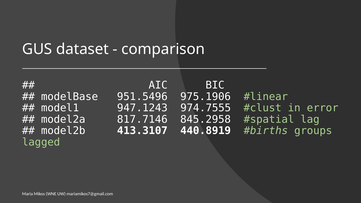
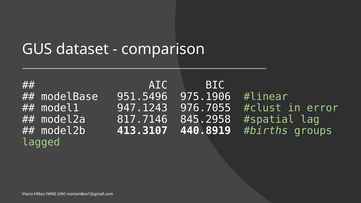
974.7555: 974.7555 -> 976.7055
